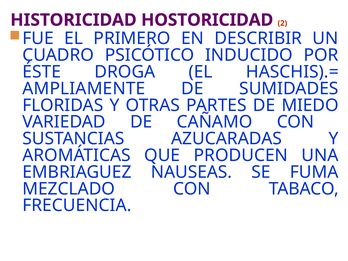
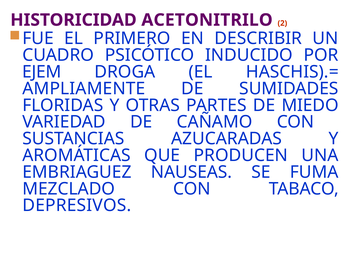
HOSTORICIDAD: HOSTORICIDAD -> ACETONITRILO
ÉSTE: ÉSTE -> EJEM
FRECUENCIA: FRECUENCIA -> DEPRESIVOS
